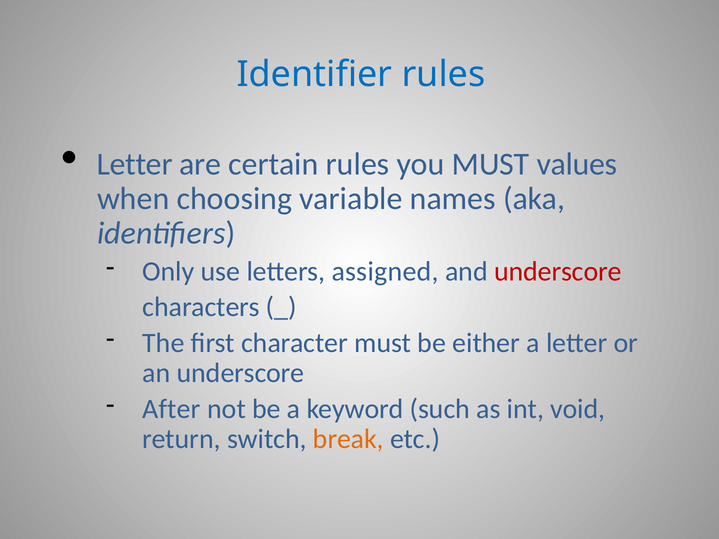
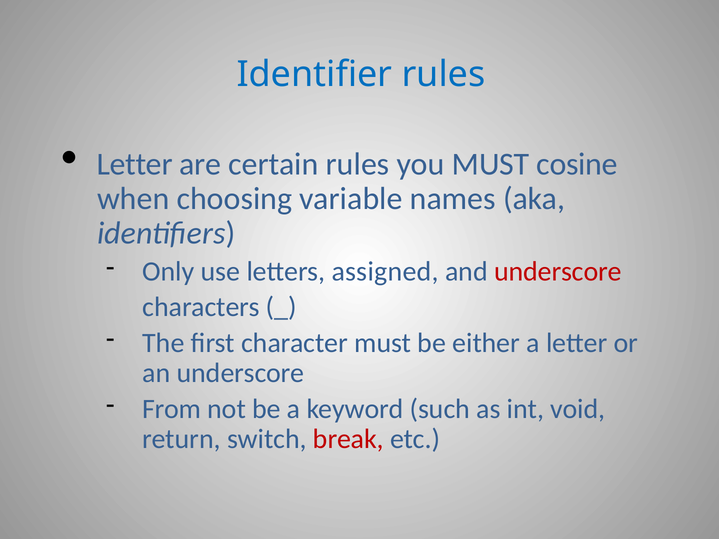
values: values -> cosine
After: After -> From
break colour: orange -> red
